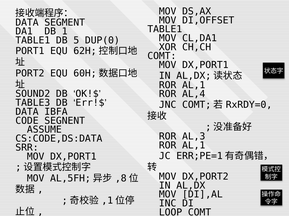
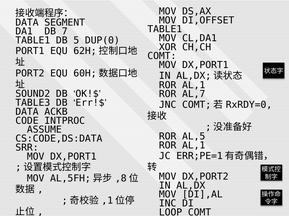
1: 1 -> 7
AL,4: AL,4 -> AL,7
IBFA: IBFA -> ACKB
SEGNENT: SEGNENT -> INTPROC
AL,3: AL,3 -> AL,5
